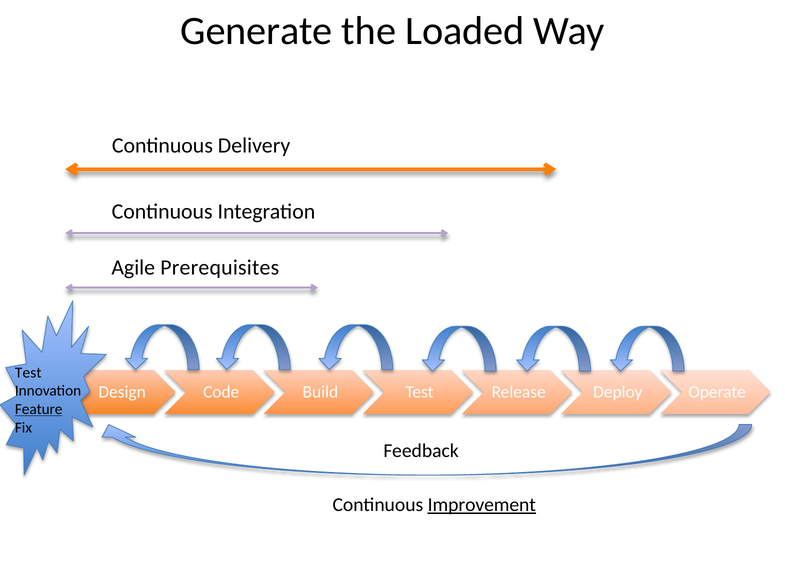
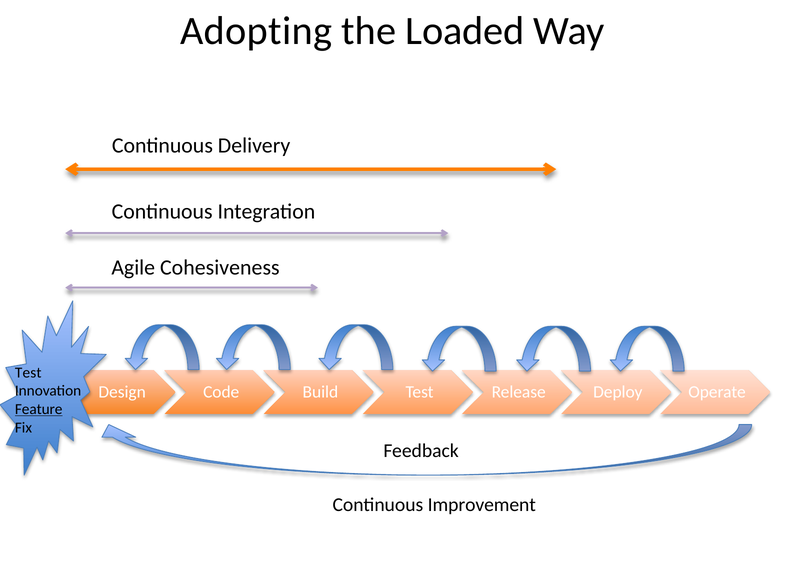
Generate: Generate -> Adopting
Prerequisites: Prerequisites -> Cohesiveness
Improvement underline: present -> none
